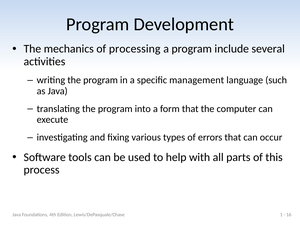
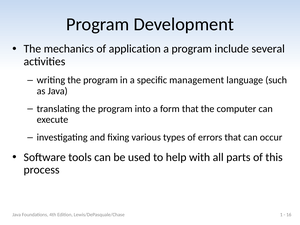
processing: processing -> application
